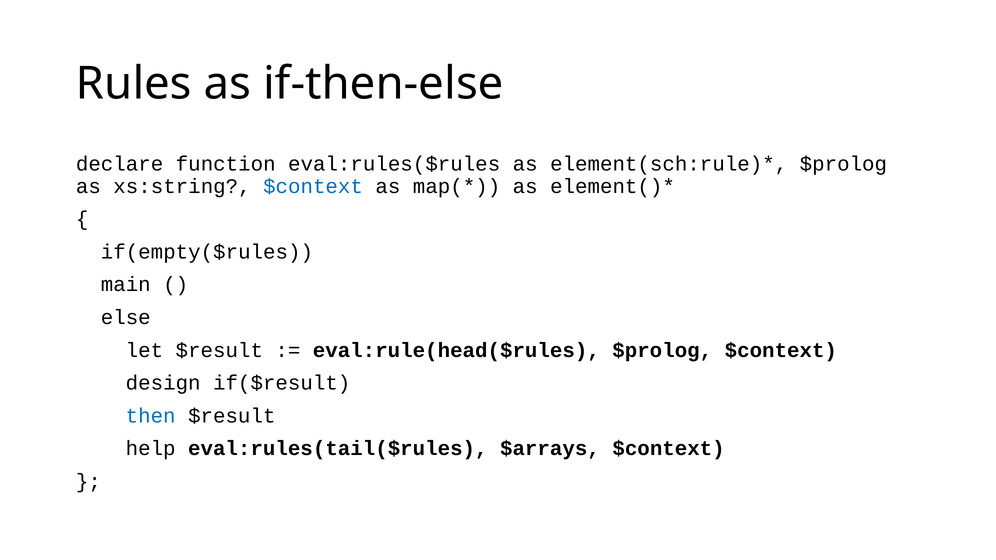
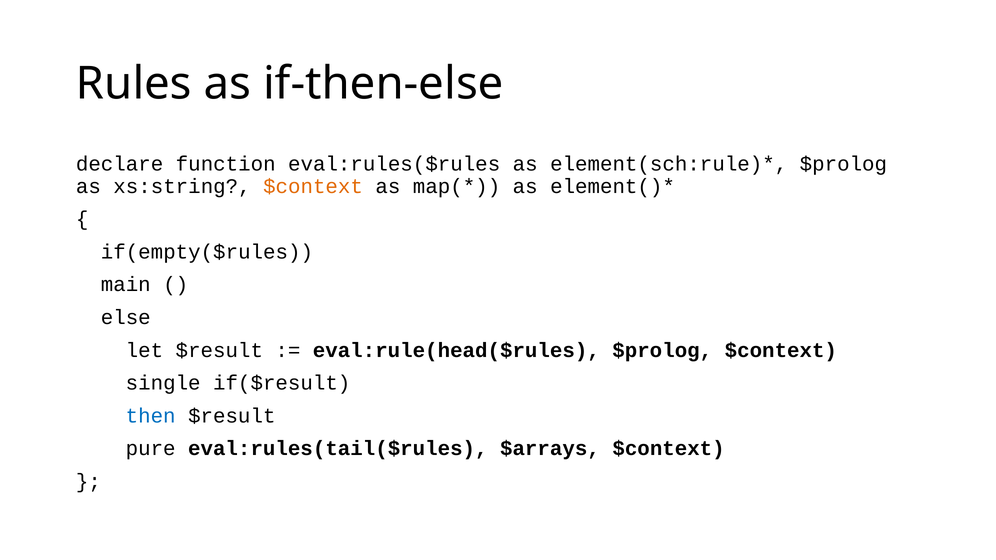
$context at (313, 186) colour: blue -> orange
design: design -> single
help: help -> pure
